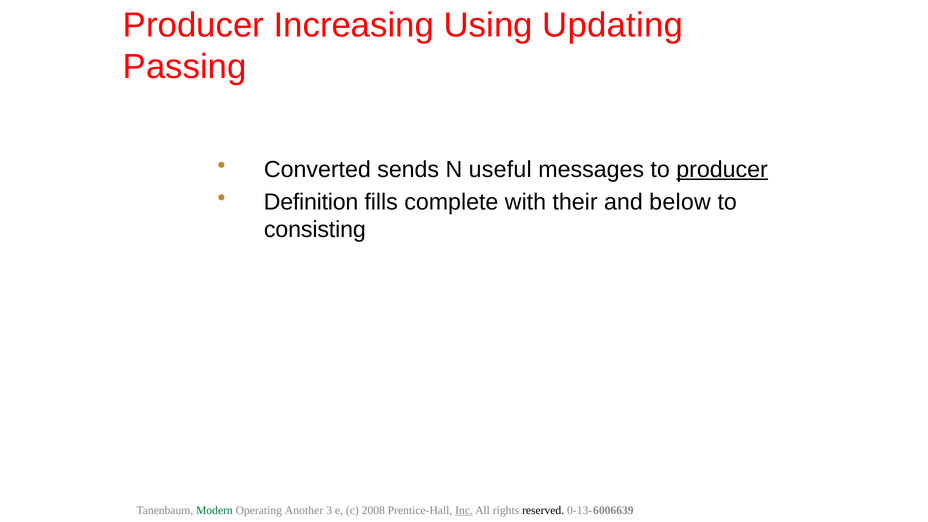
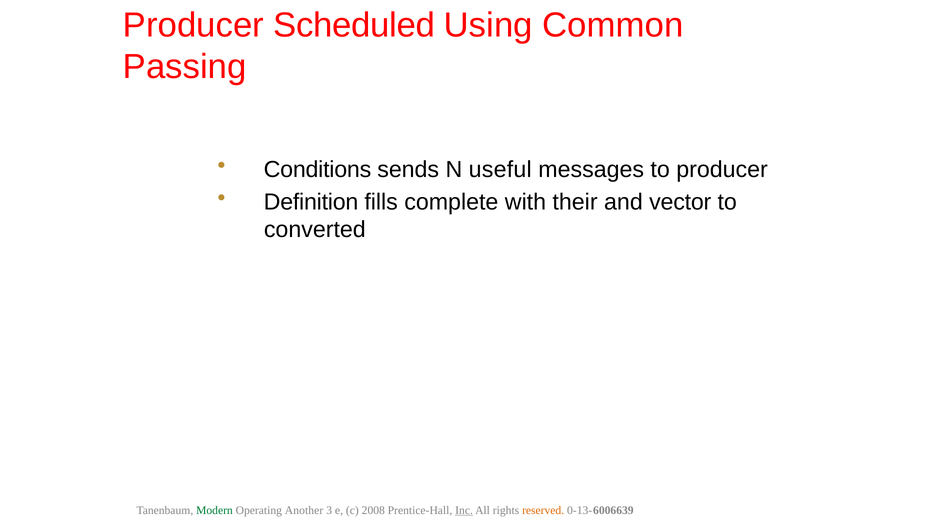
Increasing: Increasing -> Scheduled
Updating: Updating -> Common
Converted: Converted -> Conditions
producer at (722, 169) underline: present -> none
below: below -> vector
consisting: consisting -> converted
reserved colour: black -> orange
